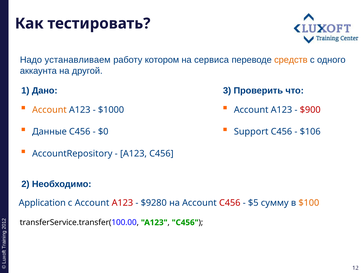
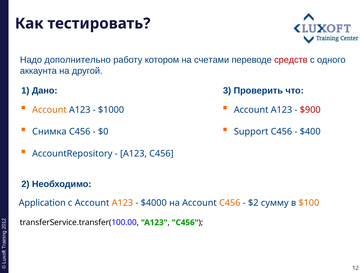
устанавливаем: устанавливаем -> дополнительно
сервиса: сервиса -> счетами
средств colour: orange -> red
Данные: Данные -> Снимка
$106: $106 -> $400
A123 at (122, 203) colour: red -> orange
$9280: $9280 -> $4000
C456 at (230, 203) colour: red -> orange
$5: $5 -> $2
